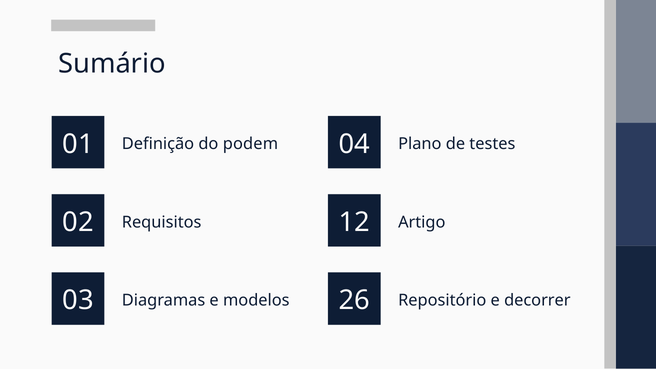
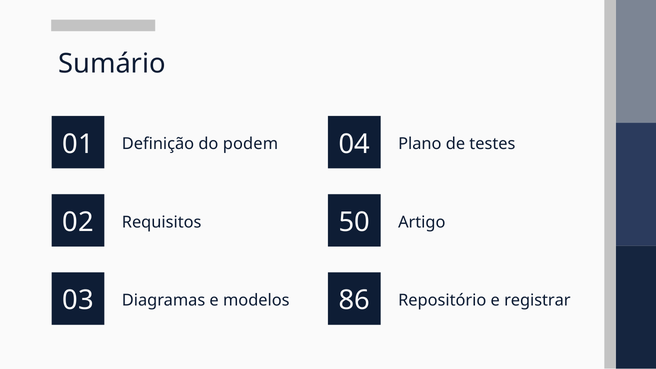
12: 12 -> 50
26: 26 -> 86
decorrer: decorrer -> registrar
